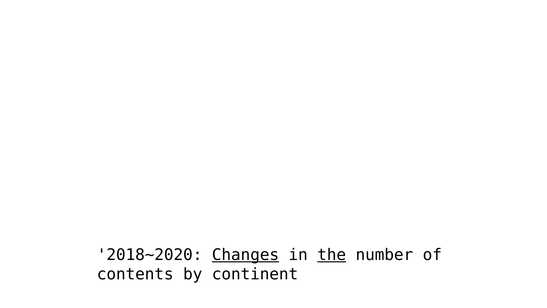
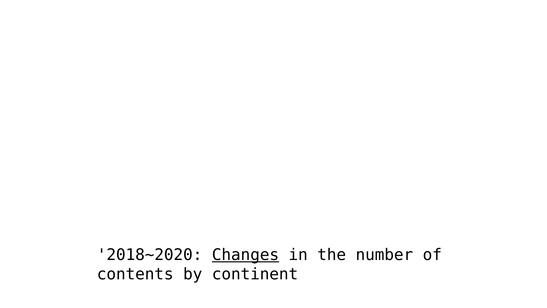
the underline: present -> none
